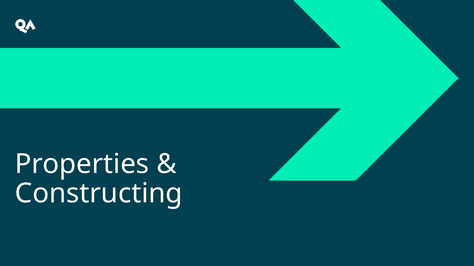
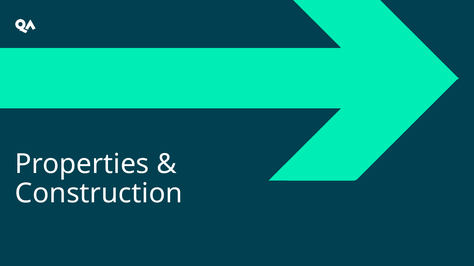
Constructing: Constructing -> Construction
